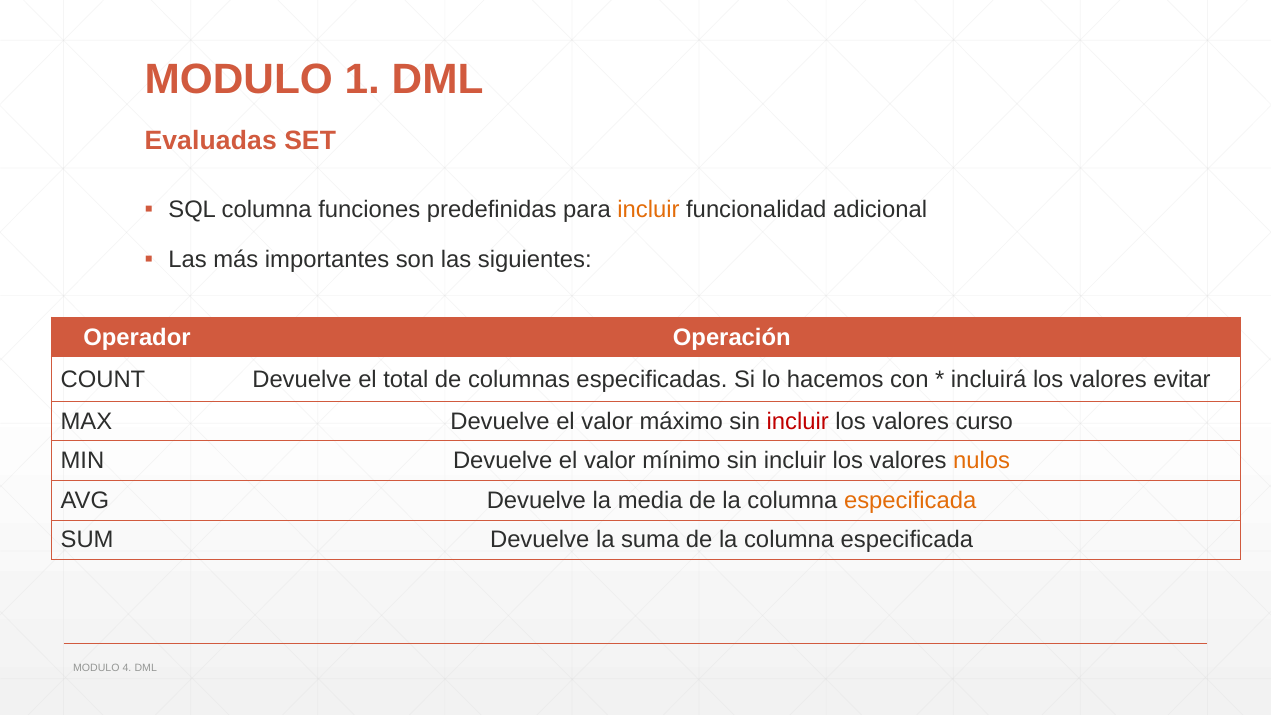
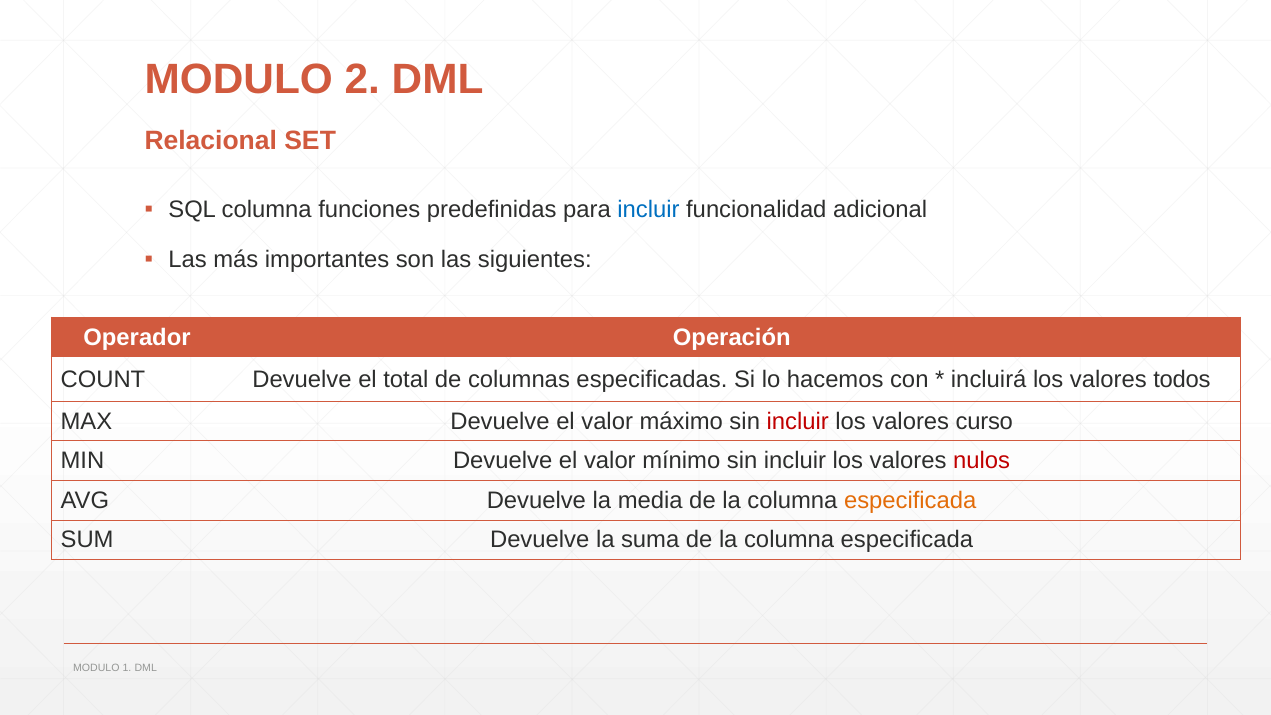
1: 1 -> 2
Evaluadas: Evaluadas -> Relacional
incluir at (648, 210) colour: orange -> blue
evitar: evitar -> todos
nulos colour: orange -> red
4: 4 -> 1
